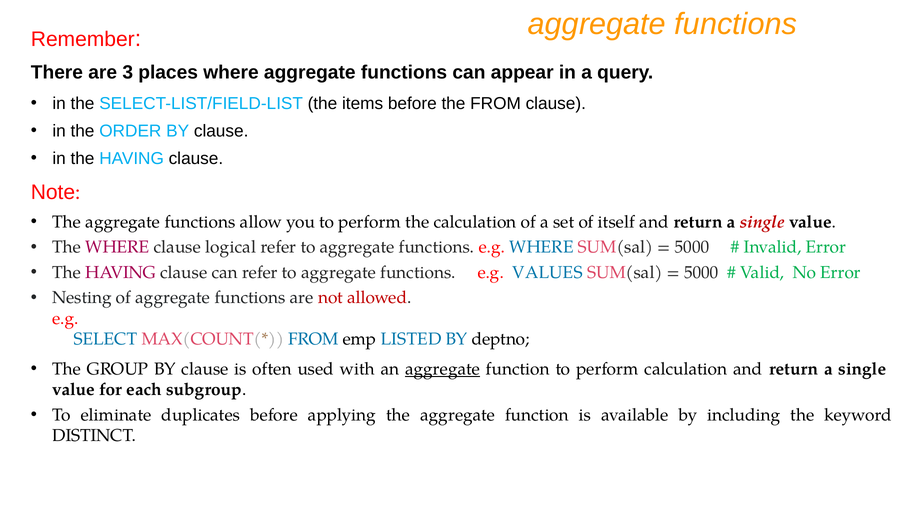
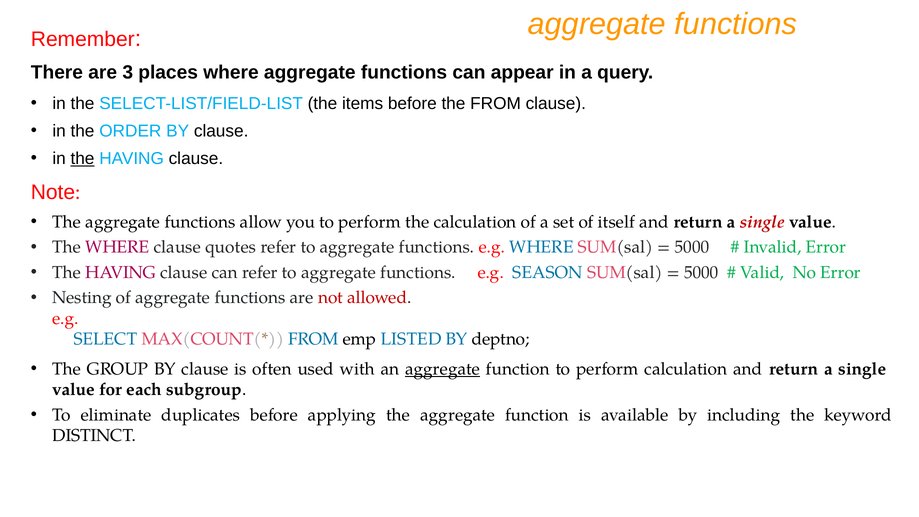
the at (82, 159) underline: none -> present
logical: logical -> quotes
VALUES: VALUES -> SEASON
